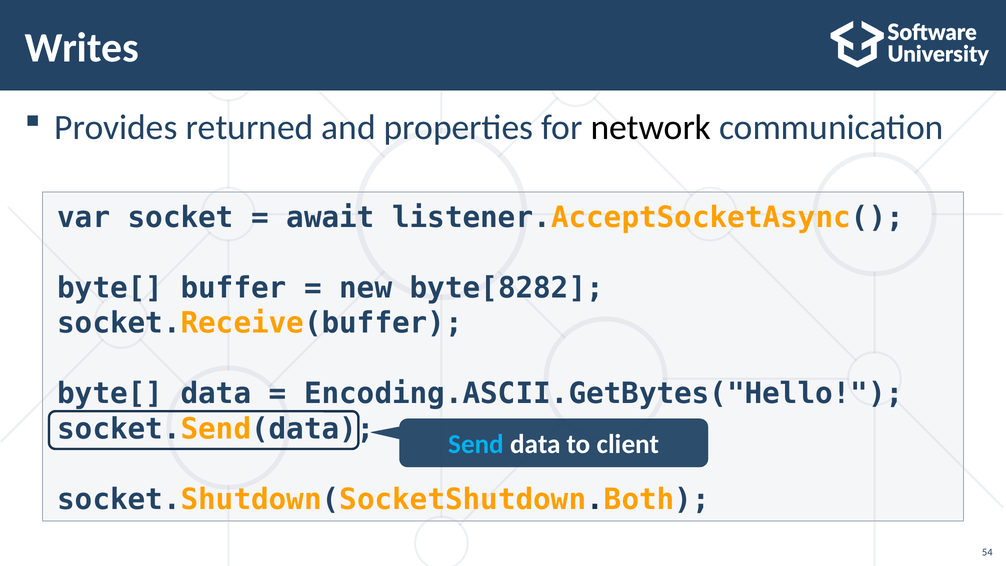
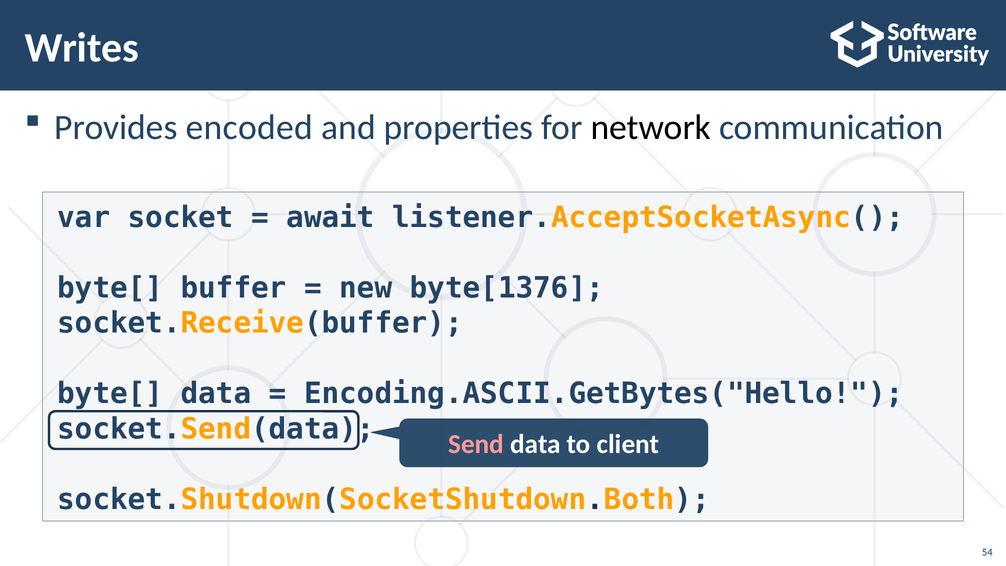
returned: returned -> encoded
byte[8282: byte[8282 -> byte[1376
Send colour: light blue -> pink
